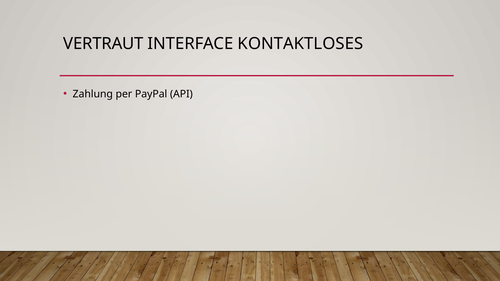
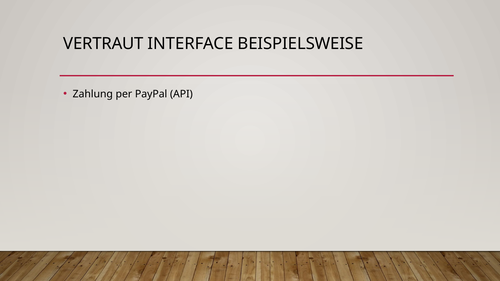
KONTAKTLOSES: KONTAKTLOSES -> BEISPIELSWEISE
